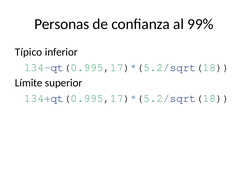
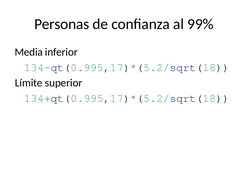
Típico: Típico -> Media
